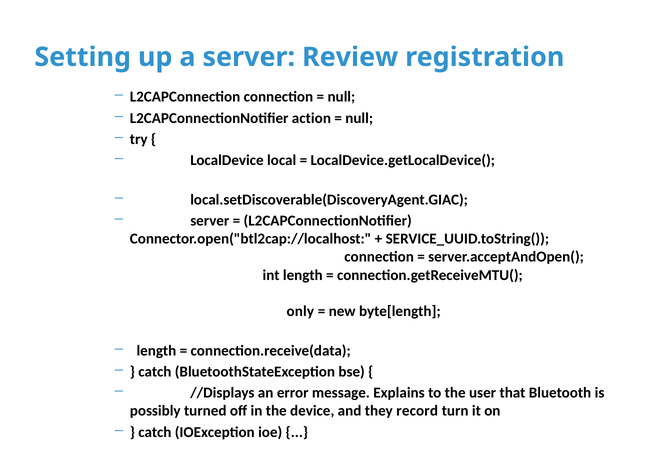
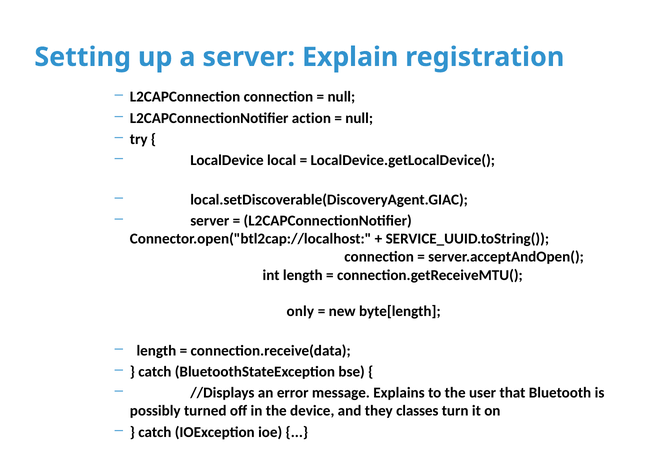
Review: Review -> Explain
record: record -> classes
